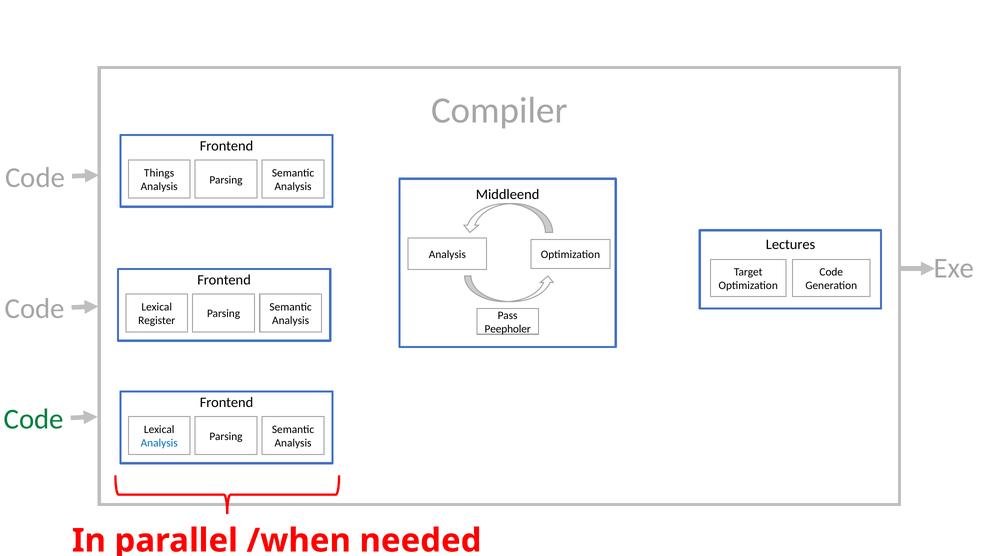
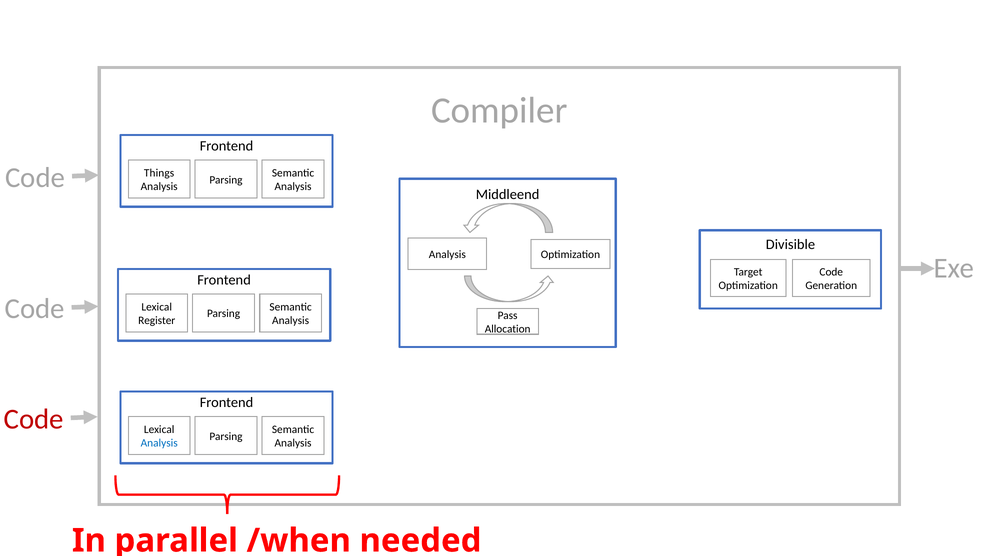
Lectures: Lectures -> Divisible
Peepholer: Peepholer -> Allocation
Code at (34, 419) colour: green -> red
